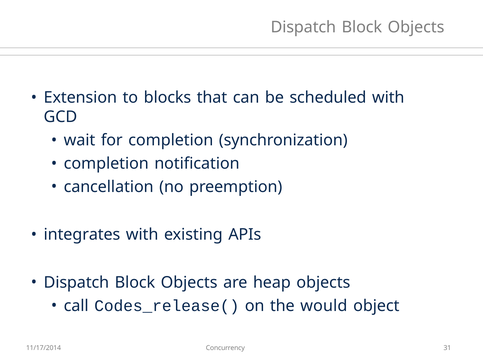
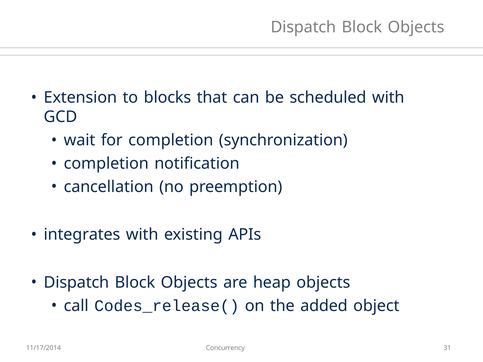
would: would -> added
